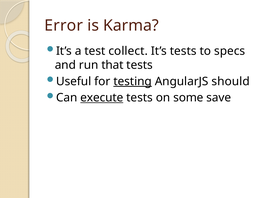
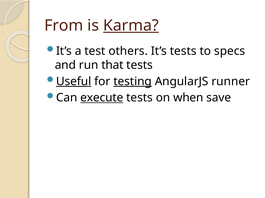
Error: Error -> From
Karma underline: none -> present
collect: collect -> others
Useful underline: none -> present
should: should -> runner
some: some -> when
